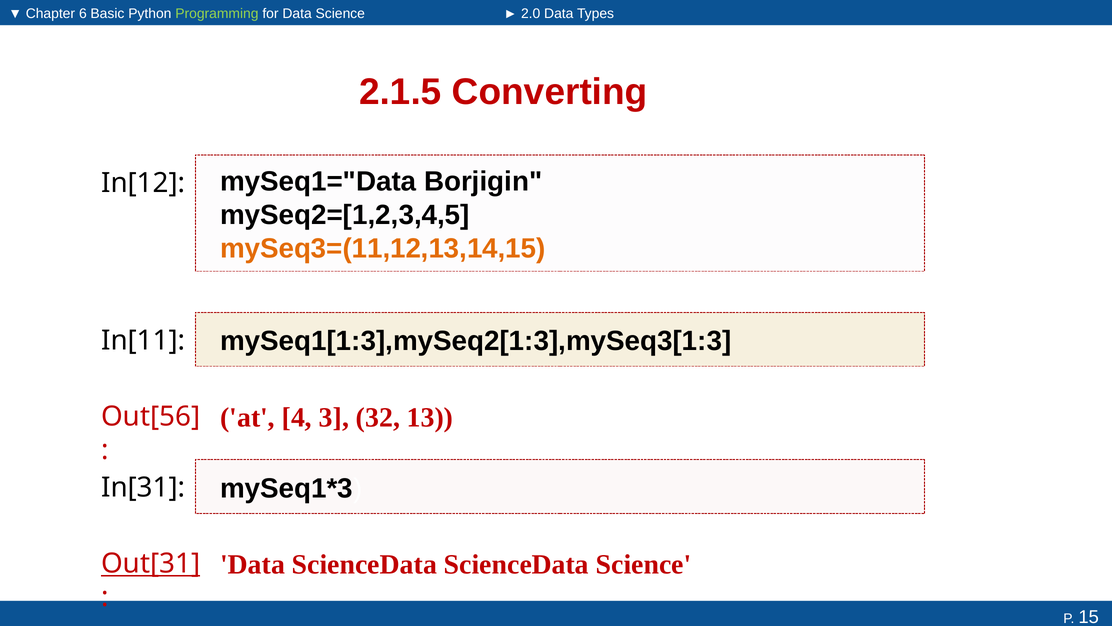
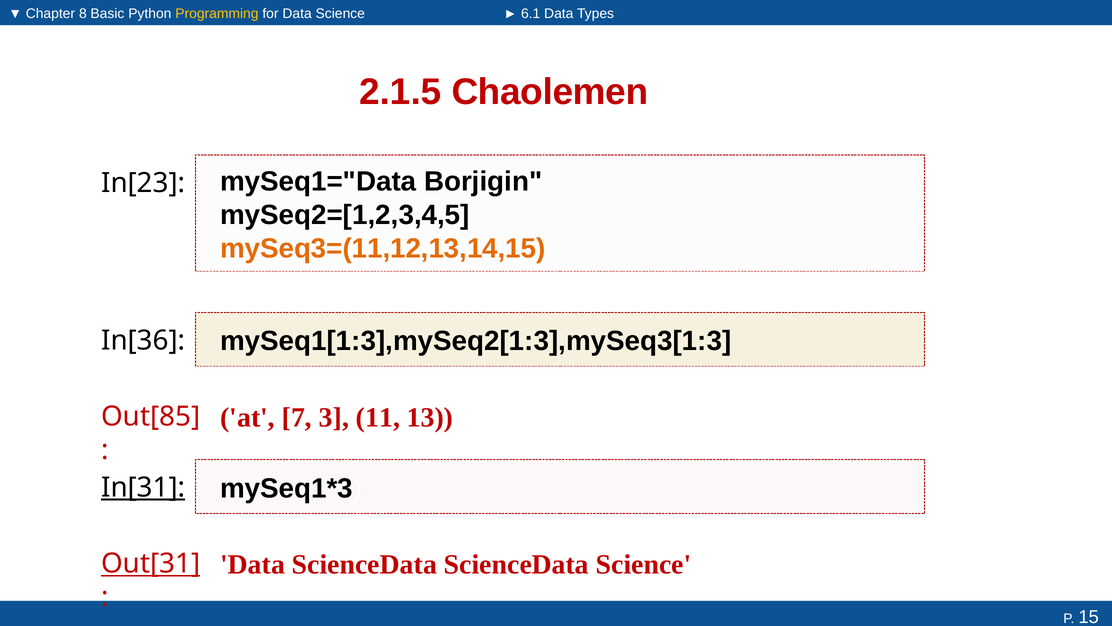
6: 6 -> 8
Programming colour: light green -> yellow
2.0: 2.0 -> 6.1
Converting: Converting -> Chaolemen
In[12: In[12 -> In[23
In[11: In[11 -> In[36
4: 4 -> 7
32: 32 -> 11
Out[56: Out[56 -> Out[85
In[31 underline: none -> present
